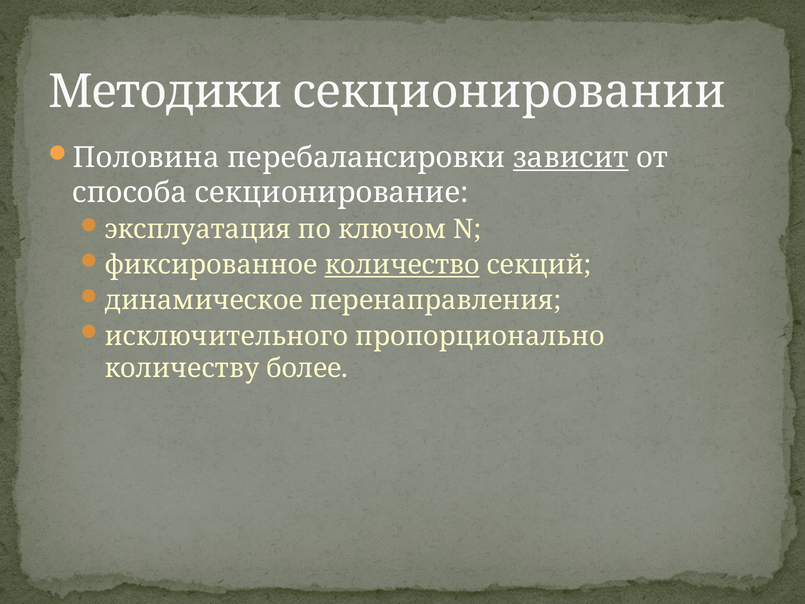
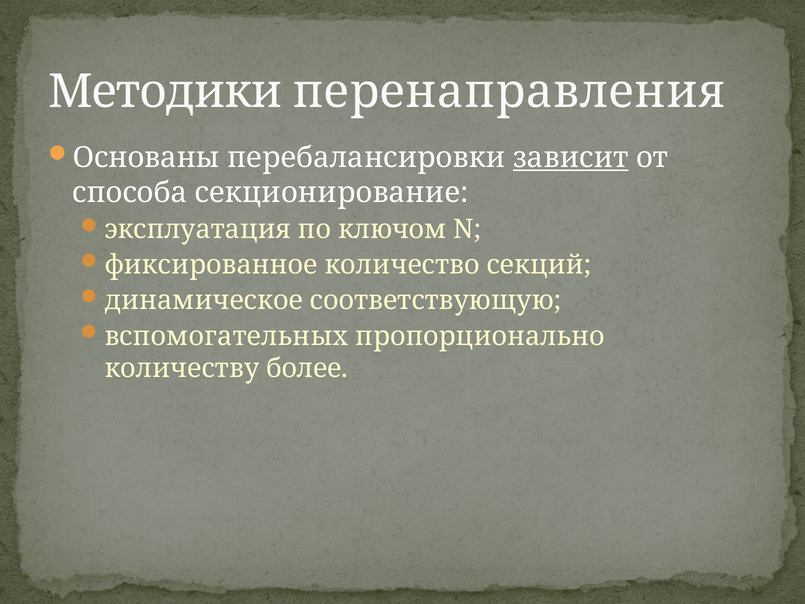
секционировании: секционировании -> перенаправления
Половина: Половина -> Основаны
количество underline: present -> none
перенаправления: перенаправления -> соответствующую
исключительного: исключительного -> вспомогательных
